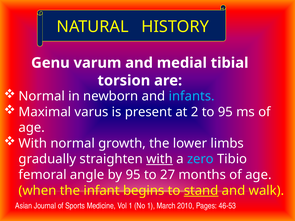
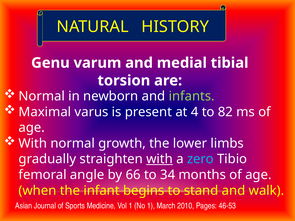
infants colour: light blue -> light green
2: 2 -> 4
to 95: 95 -> 82
by 95: 95 -> 66
27: 27 -> 34
stand underline: present -> none
